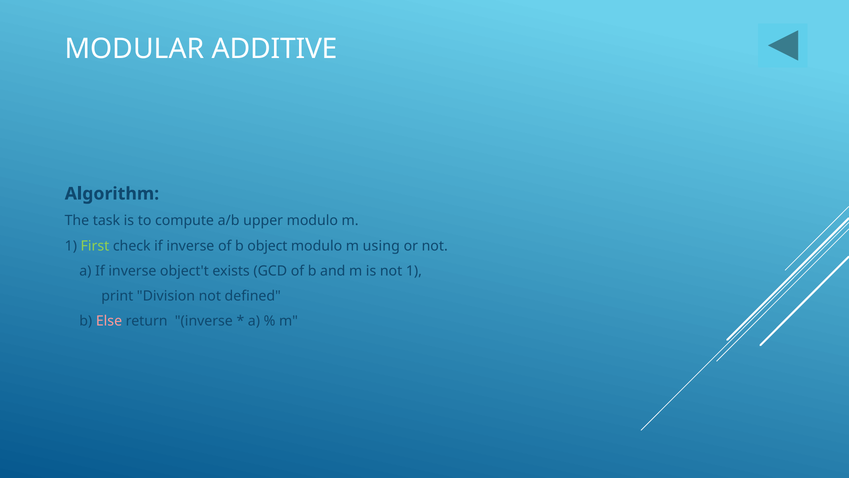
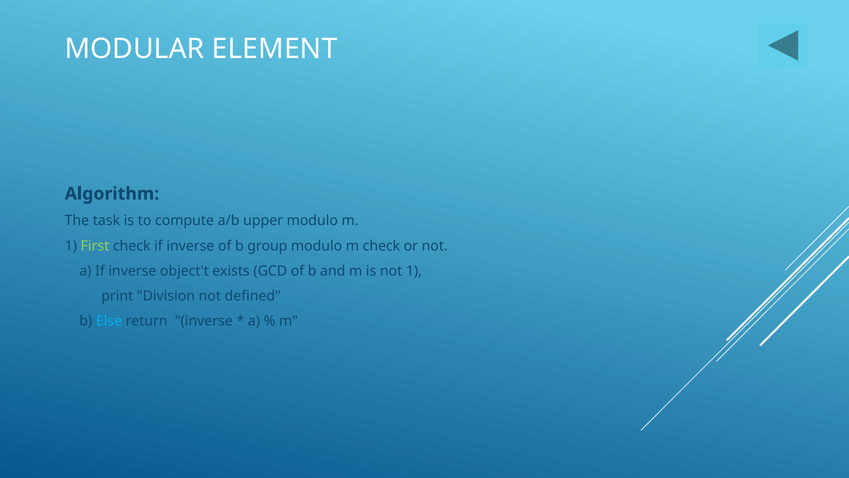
ADDITIVE: ADDITIVE -> ELEMENT
object: object -> group
m using: using -> check
Else colour: pink -> light blue
